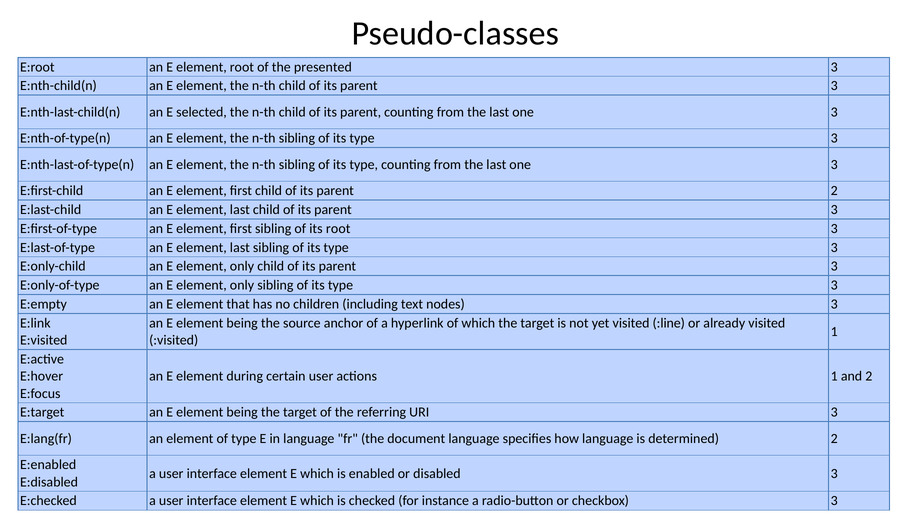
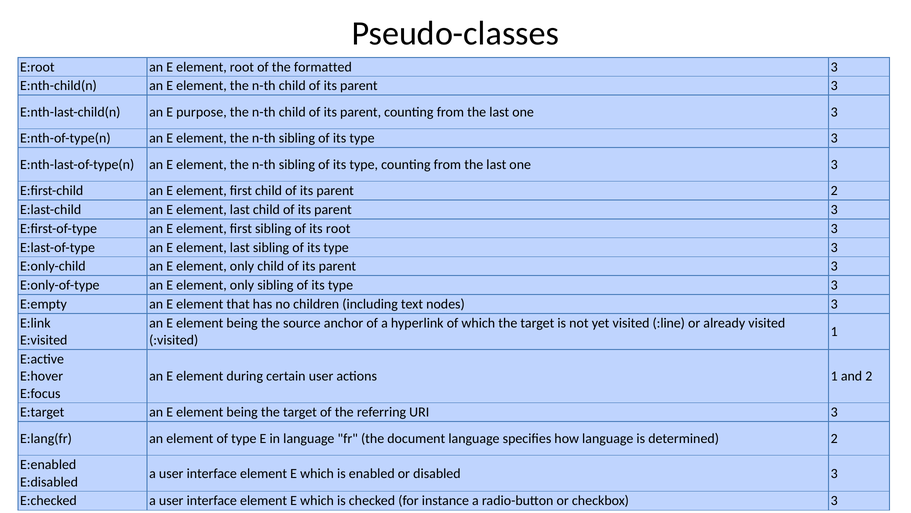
presented: presented -> formatted
selected: selected -> purpose
